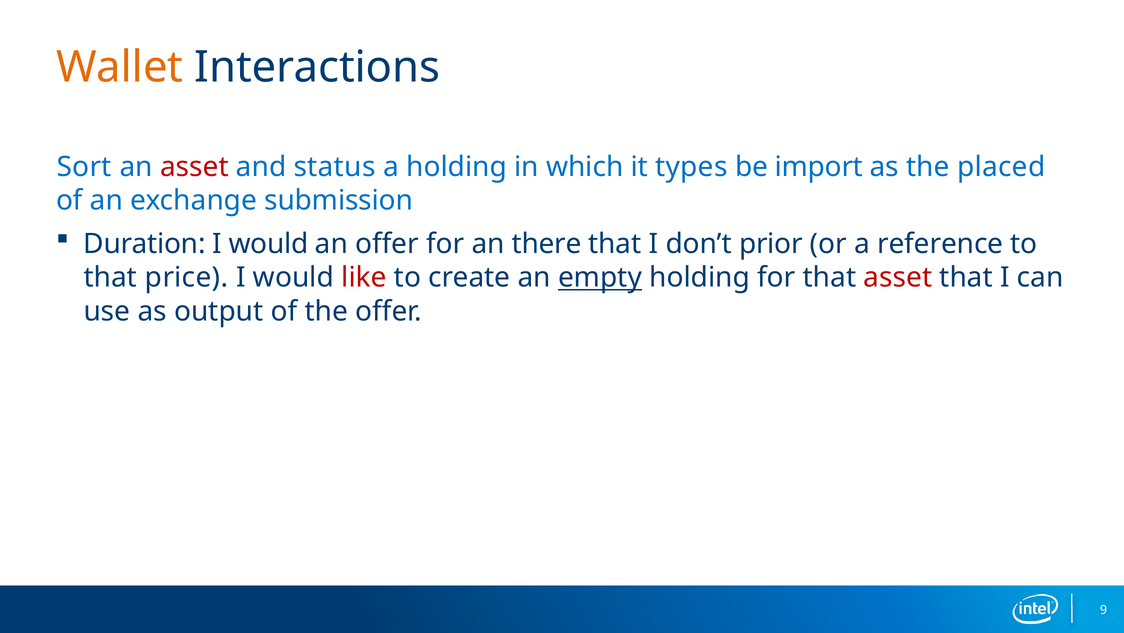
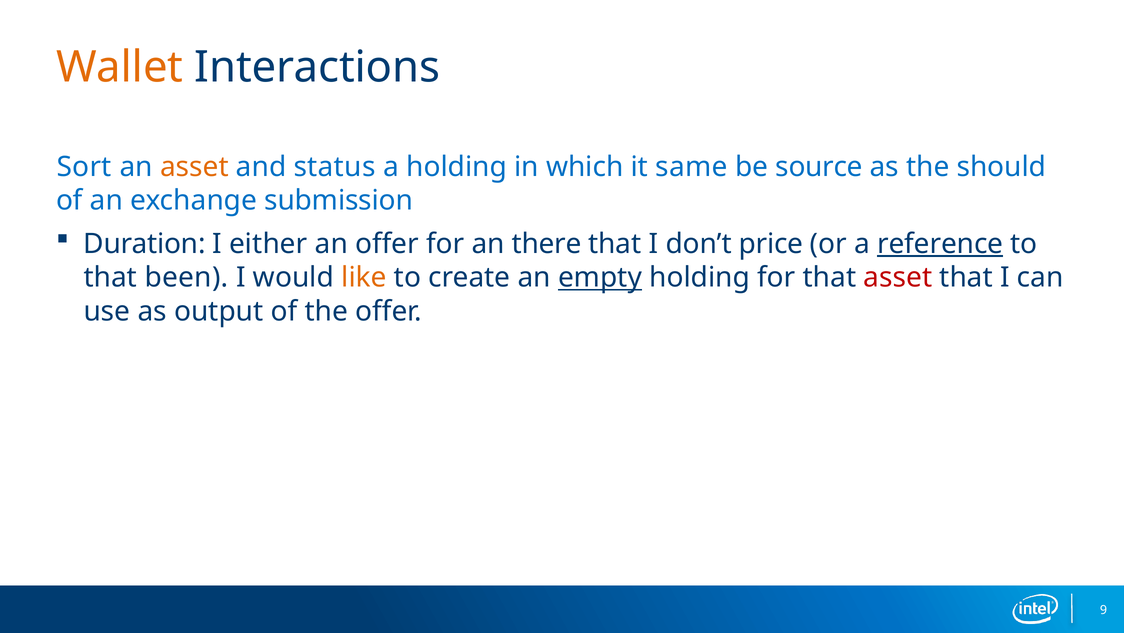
asset at (194, 167) colour: red -> orange
types: types -> same
import: import -> source
placed: placed -> should
would at (268, 244): would -> either
prior: prior -> price
reference underline: none -> present
price: price -> been
like colour: red -> orange
